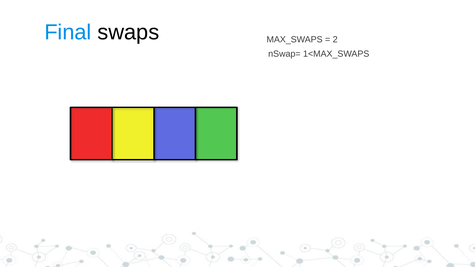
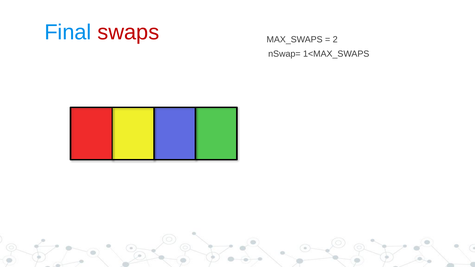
swaps colour: black -> red
